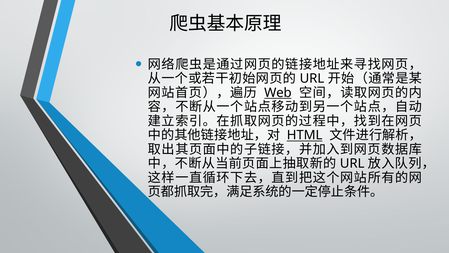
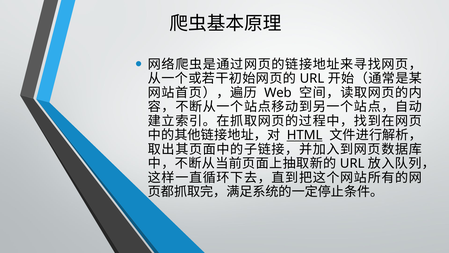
Web underline: present -> none
